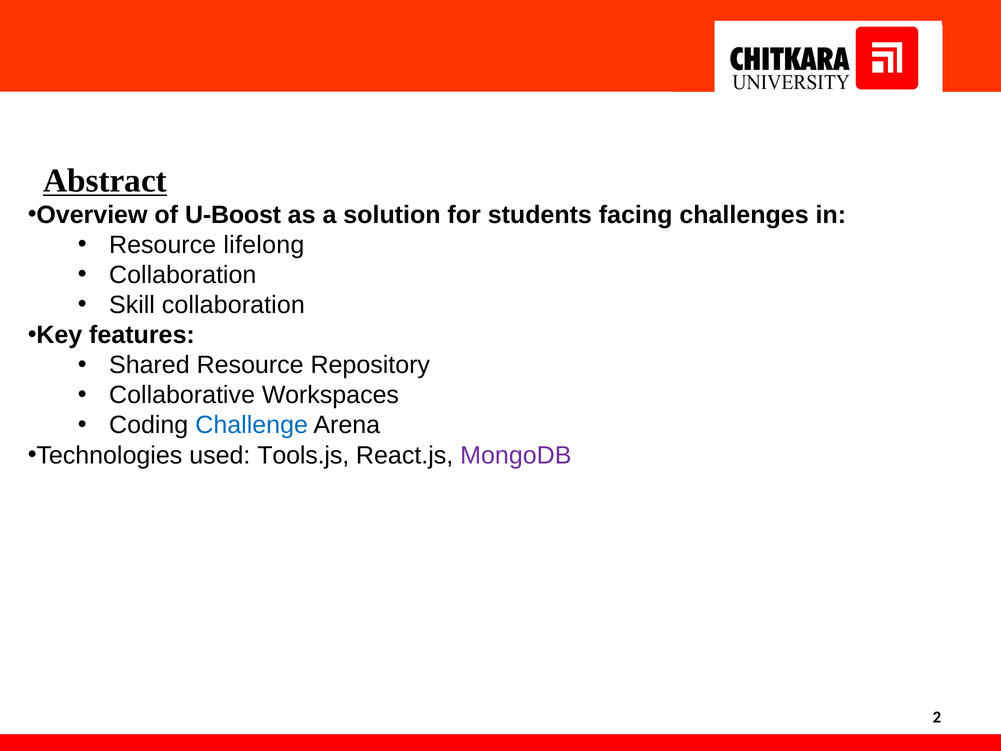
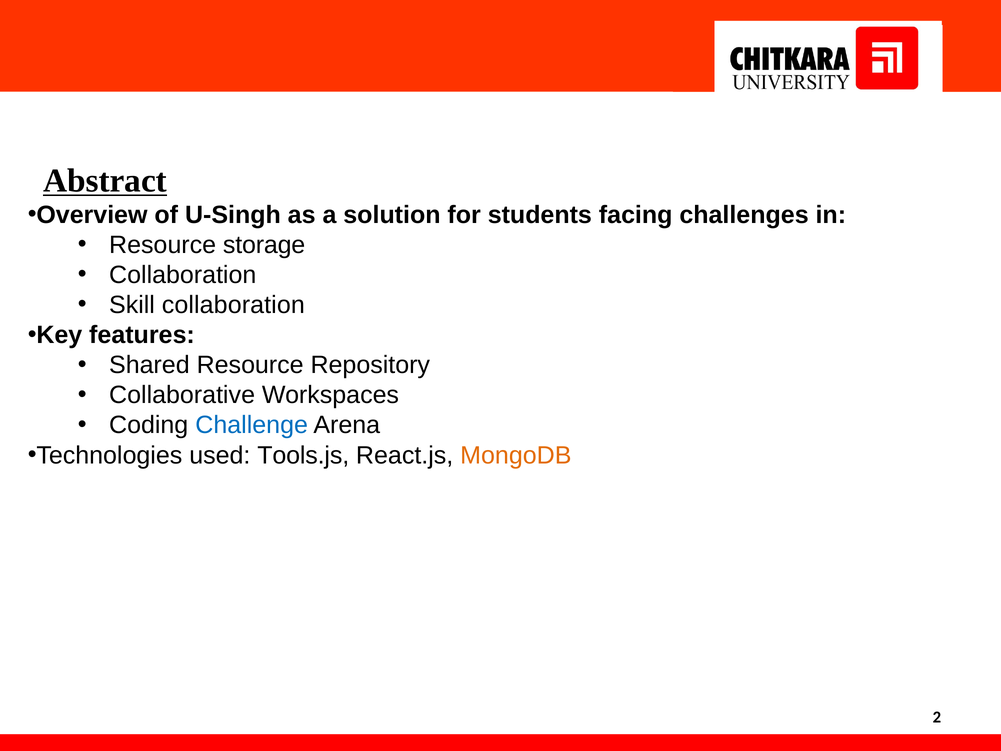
U-Boost: U-Boost -> U-Singh
lifelong: lifelong -> storage
MongoDB colour: purple -> orange
